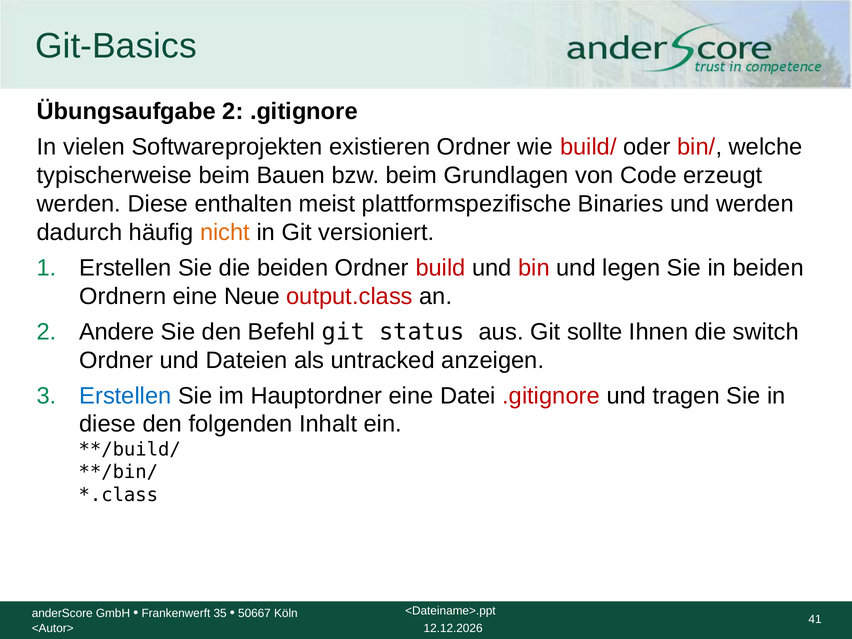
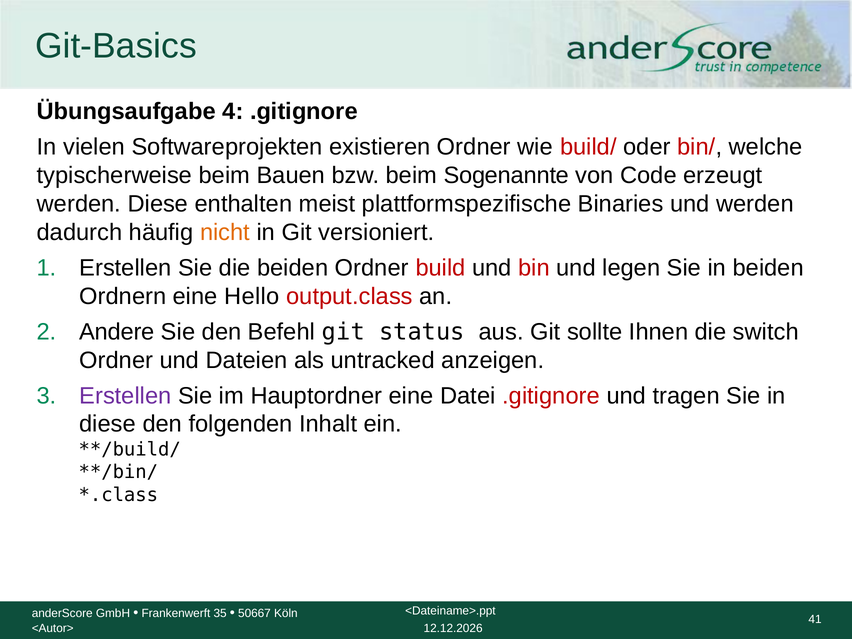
Übungsaufgabe 2: 2 -> 4
Grundlagen: Grundlagen -> Sogenannte
Neue: Neue -> Hello
Erstellen at (125, 396) colour: blue -> purple
